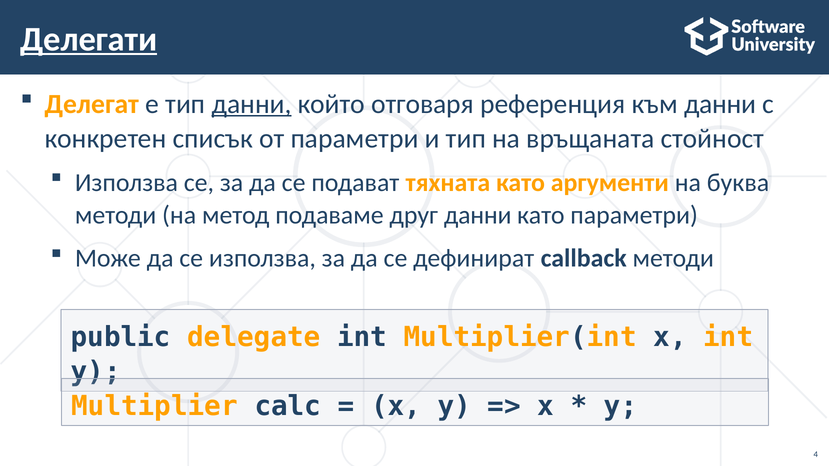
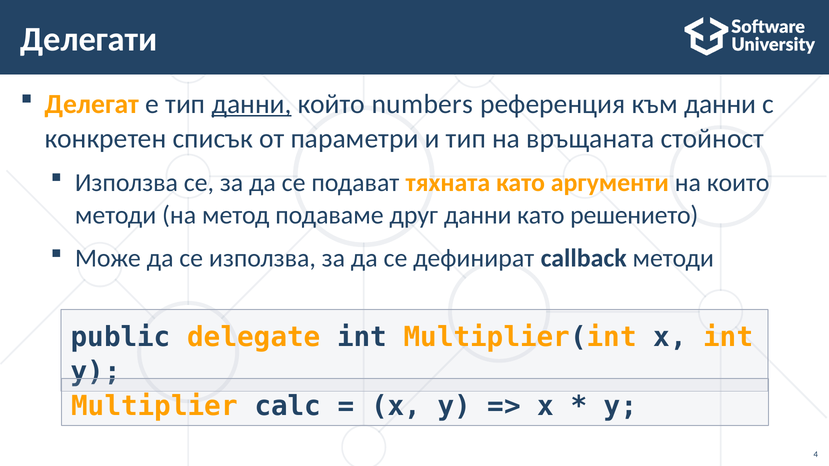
Делегати underline: present -> none
отговаря: отговаря -> numbers
буква: буква -> които
като параметри: параметри -> решението
